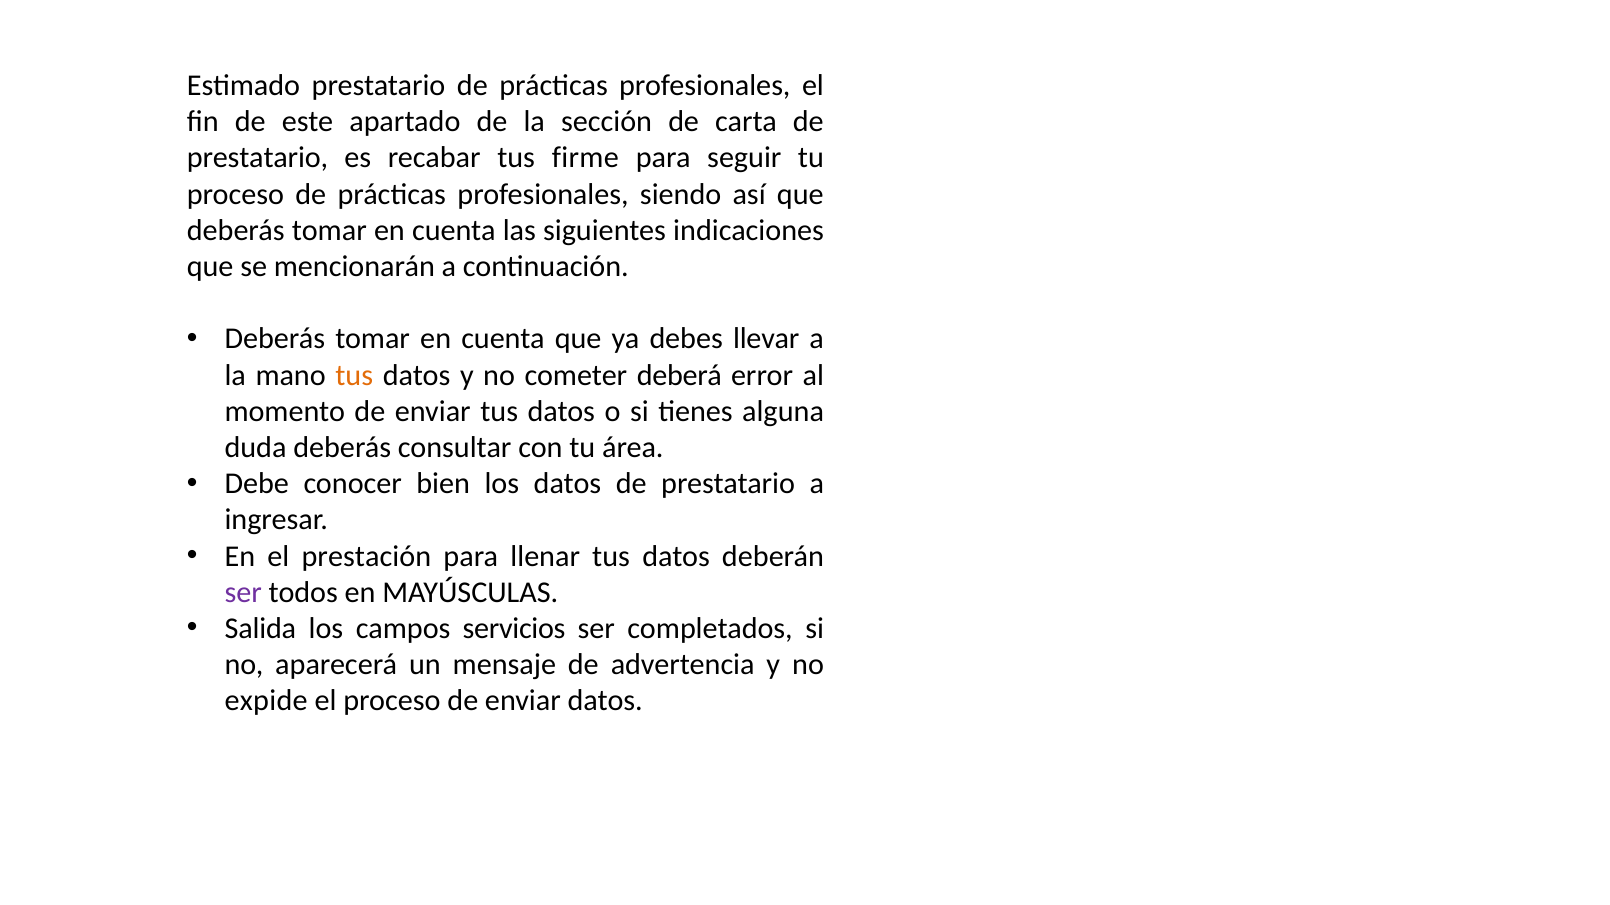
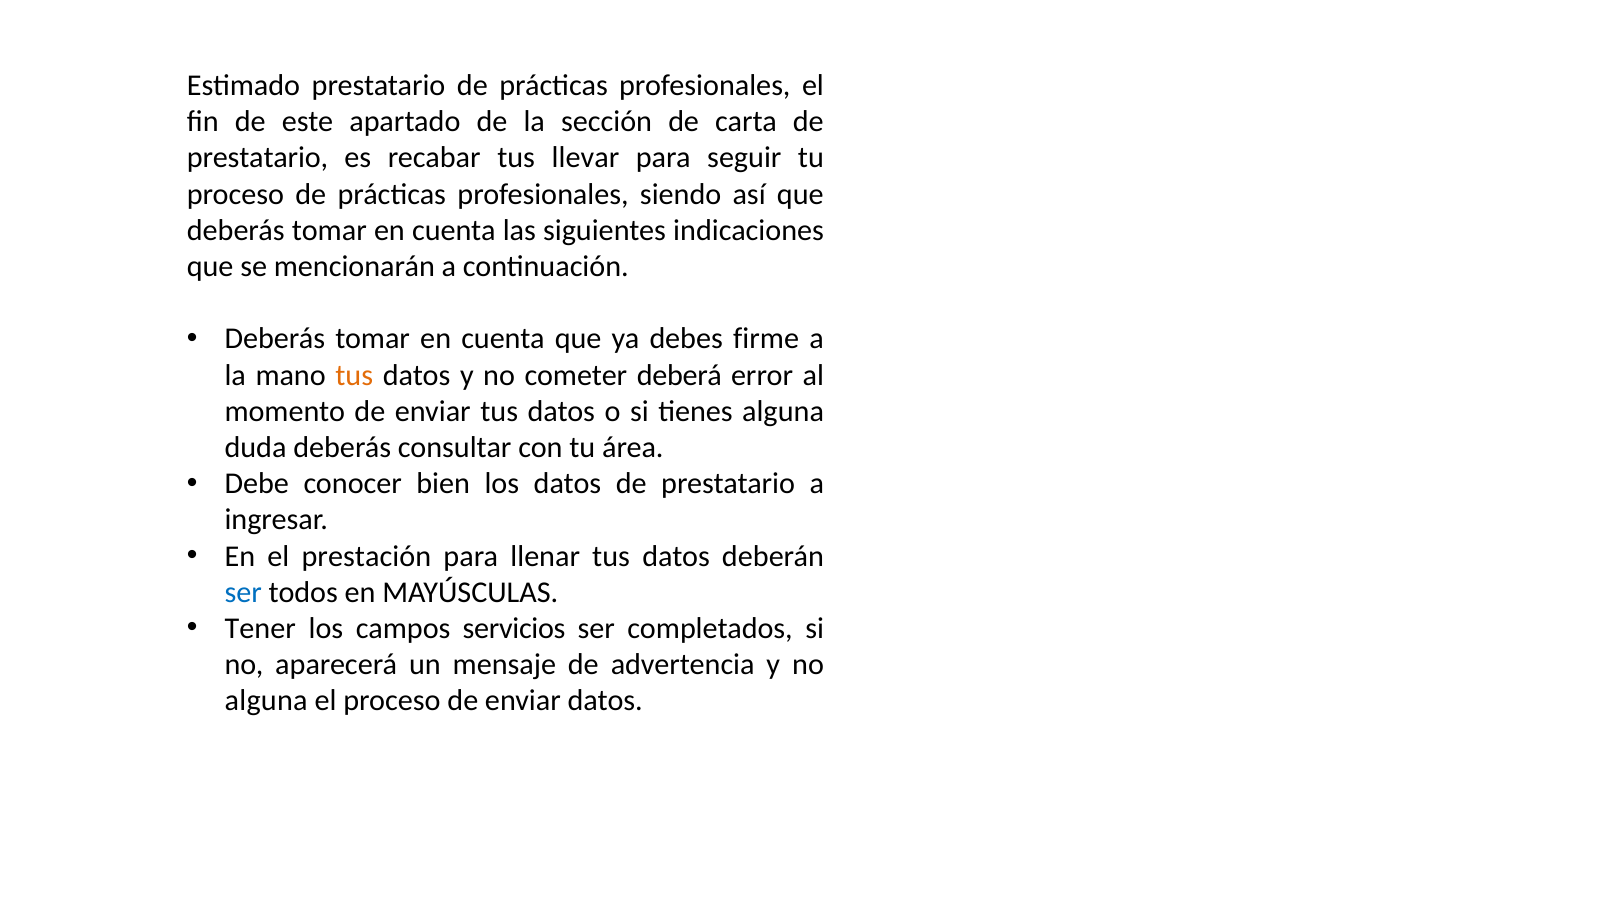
firme: firme -> llevar
llevar: llevar -> firme
ser at (243, 593) colour: purple -> blue
Salida: Salida -> Tener
expide at (266, 701): expide -> alguna
